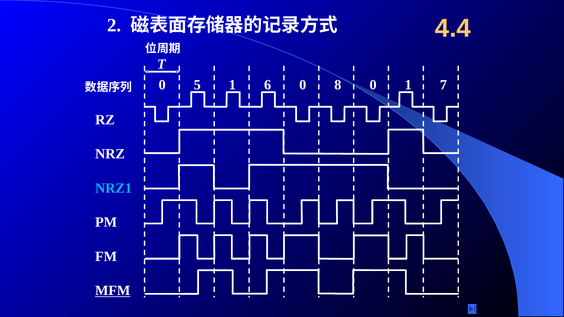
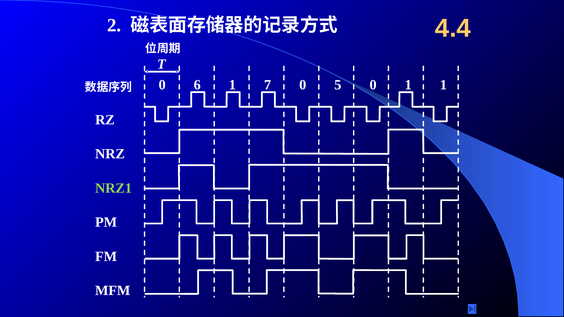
5: 5 -> 6
6: 6 -> 7
8: 8 -> 5
1 7: 7 -> 1
NRZ1 colour: light blue -> light green
MFM underline: present -> none
